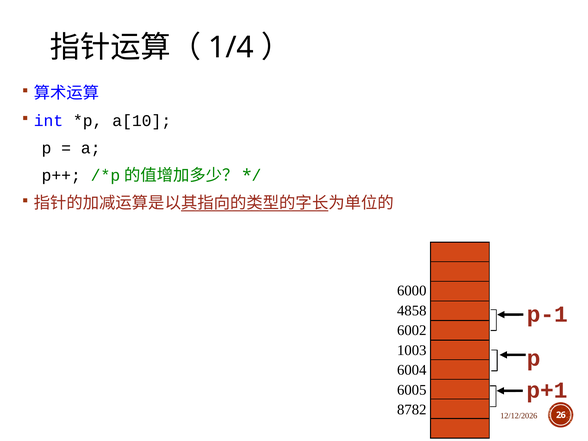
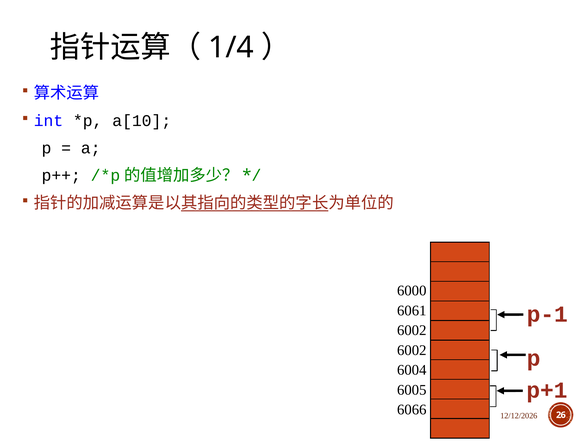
4858: 4858 -> 6061
1003 at (412, 350): 1003 -> 6002
8782: 8782 -> 6066
